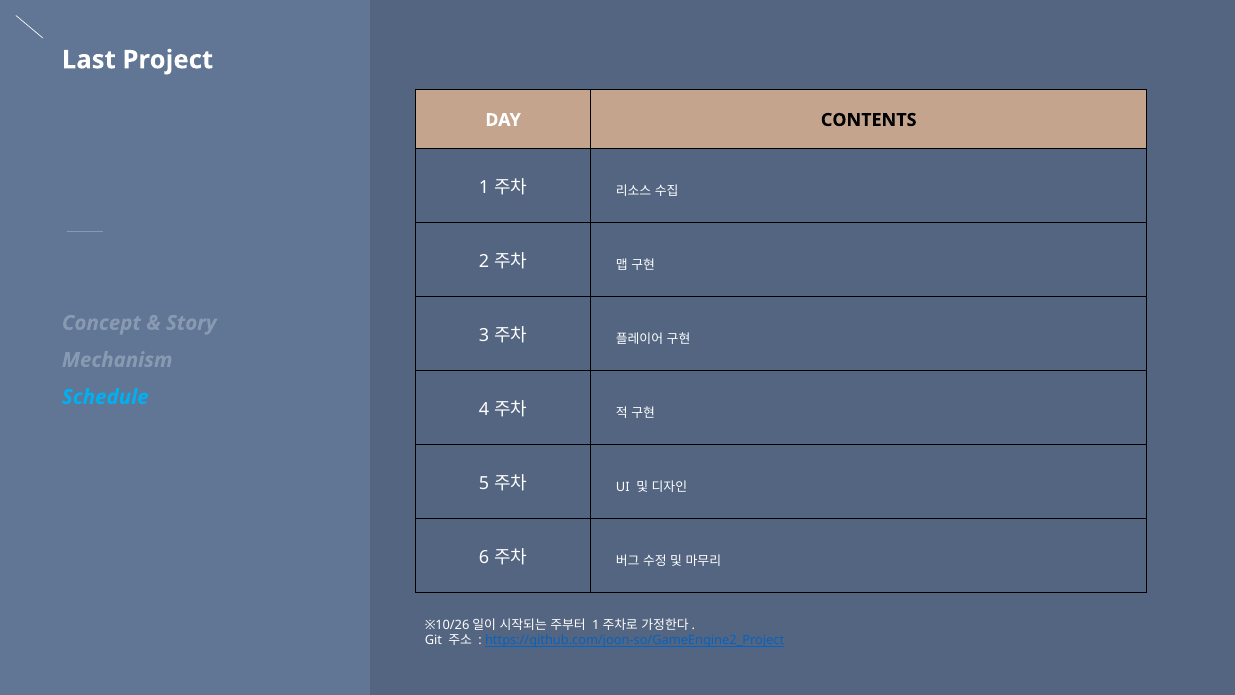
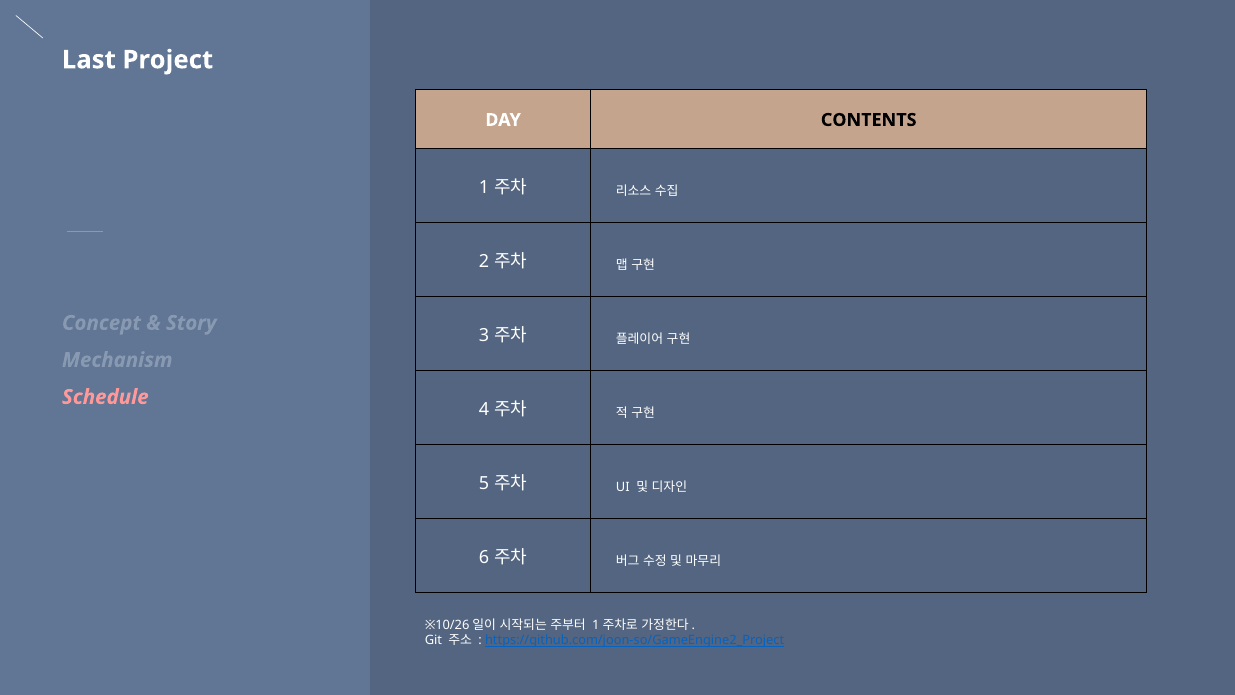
Schedule colour: light blue -> pink
